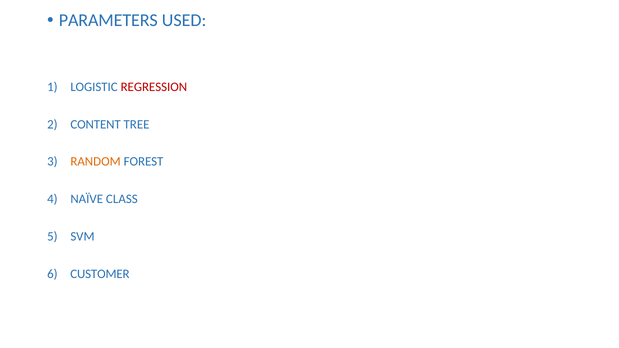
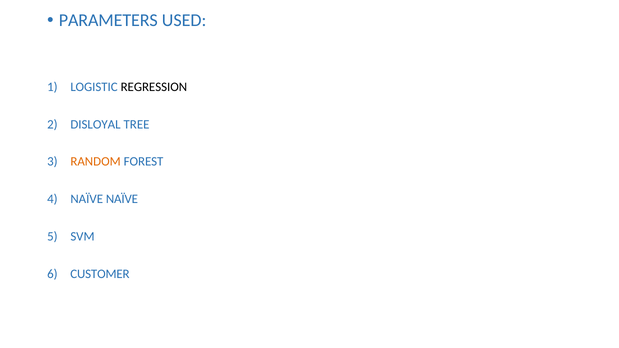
REGRESSION colour: red -> black
CONTENT: CONTENT -> DISLOYAL
NAÏVE CLASS: CLASS -> NAÏVE
